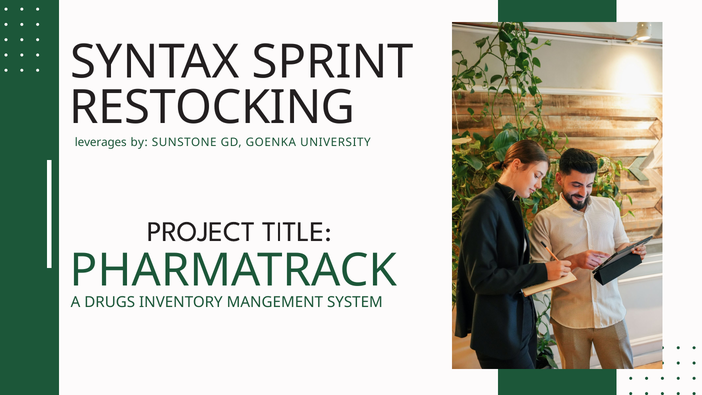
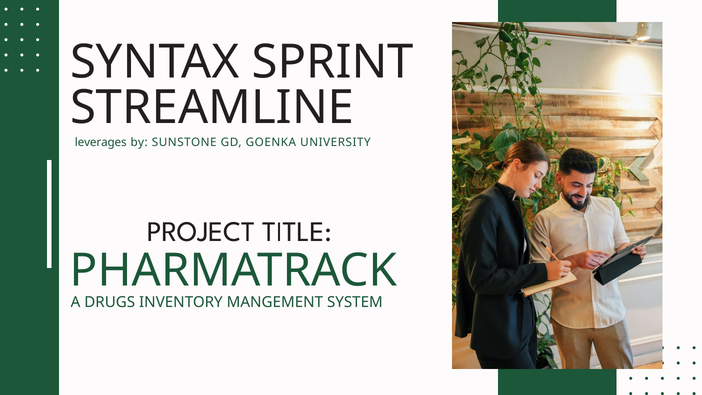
RESTOCKING: RESTOCKING -> STREAMLINE
